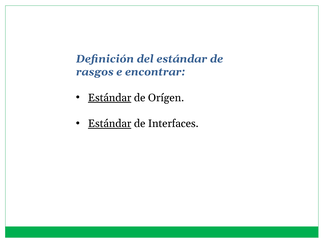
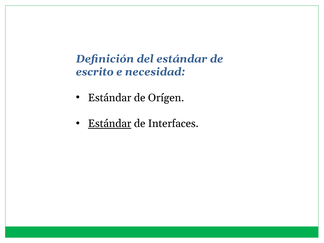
rasgos: rasgos -> escrito
encontrar: encontrar -> necesidad
Estándar at (110, 98) underline: present -> none
